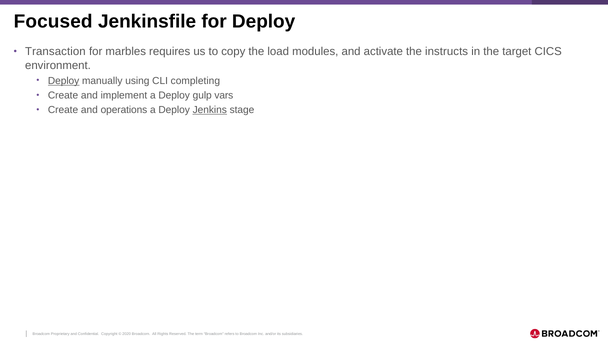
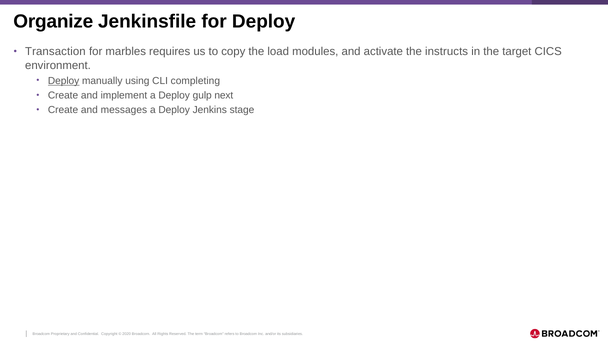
Focused: Focused -> Organize
vars: vars -> next
operations: operations -> messages
Jenkins underline: present -> none
